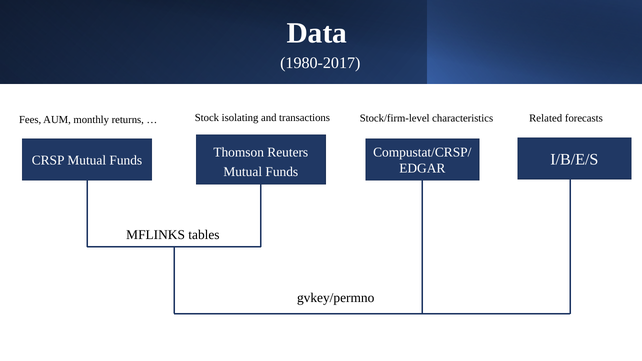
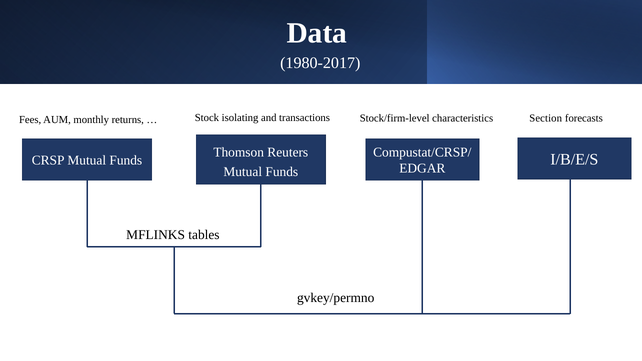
Related: Related -> Section
